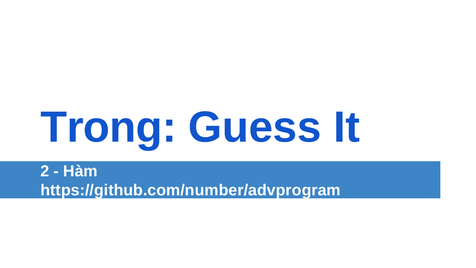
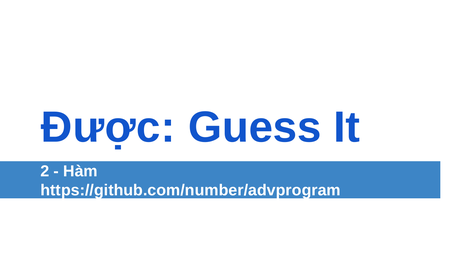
Trong: Trong -> Được
